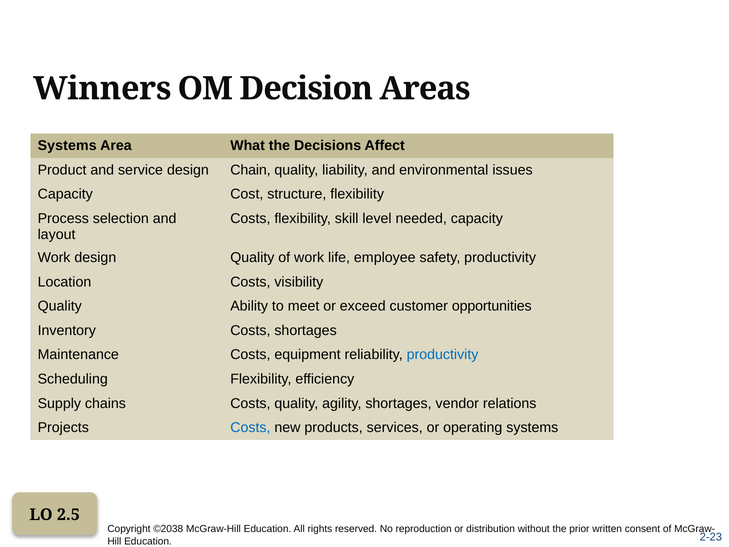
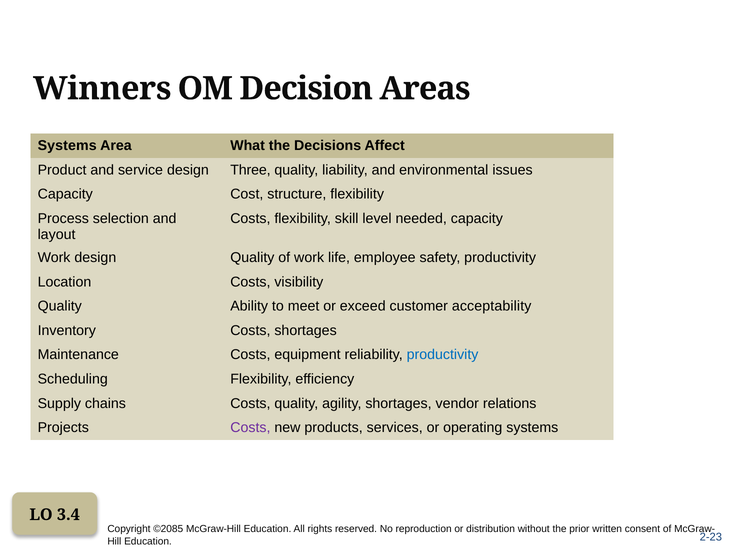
Chain: Chain -> Three
opportunities: opportunities -> acceptability
Costs at (250, 427) colour: blue -> purple
2.5: 2.5 -> 3.4
©2038: ©2038 -> ©2085
